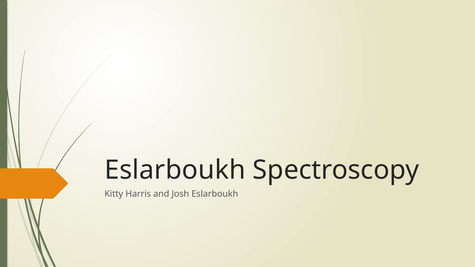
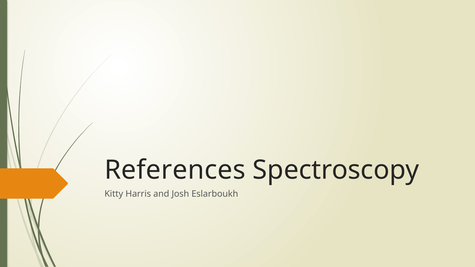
Eslarboukh at (175, 170): Eslarboukh -> References
